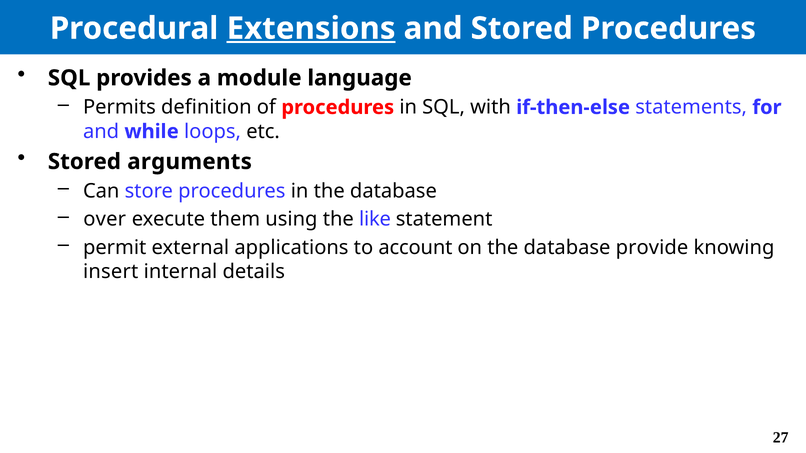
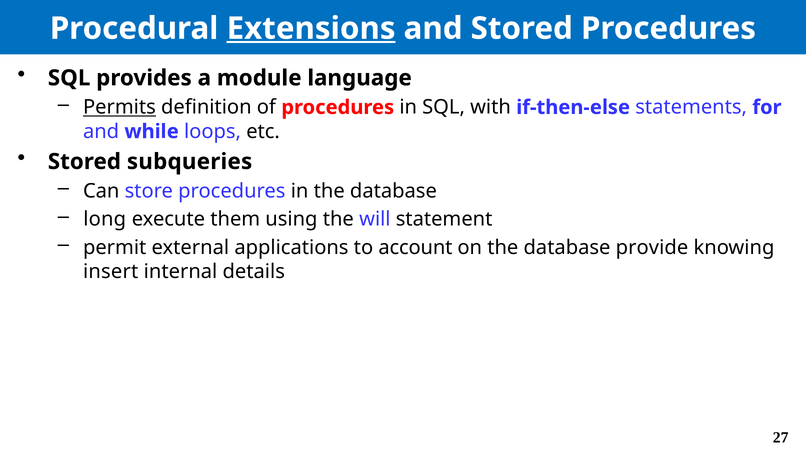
Permits underline: none -> present
arguments: arguments -> subqueries
over: over -> long
like: like -> will
